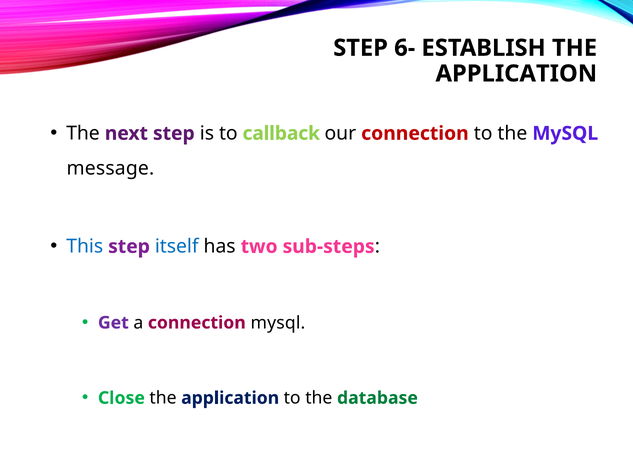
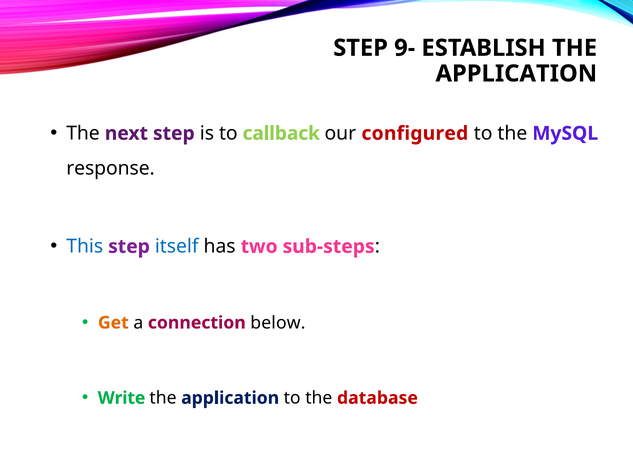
6-: 6- -> 9-
our connection: connection -> configured
message: message -> response
Get colour: purple -> orange
connection mysql: mysql -> below
Close: Close -> Write
database colour: green -> red
